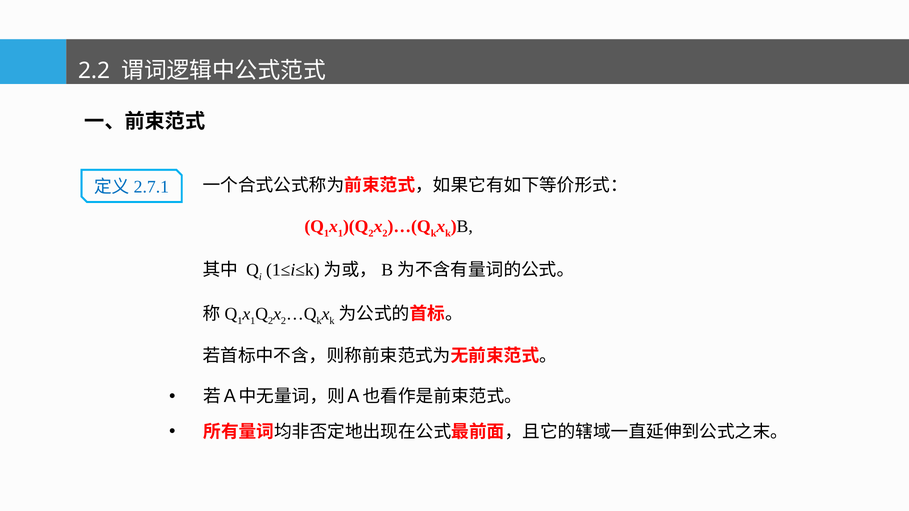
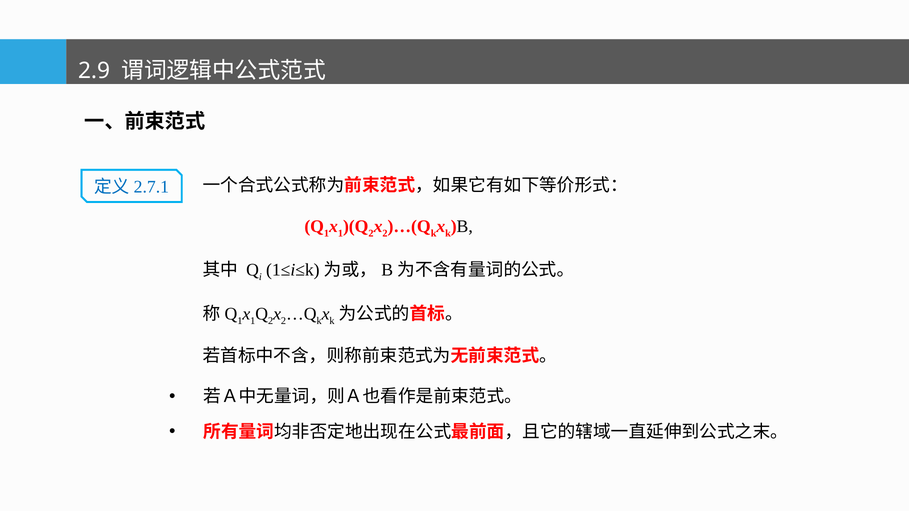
2.2: 2.2 -> 2.9
